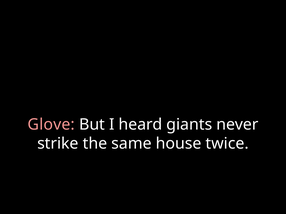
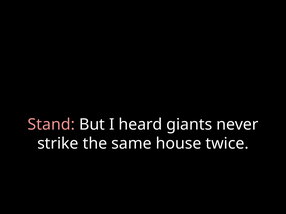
Glove: Glove -> Stand
